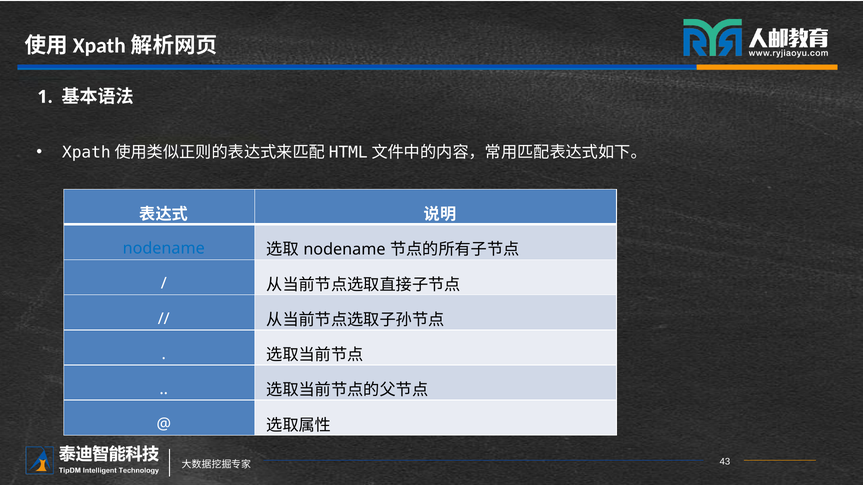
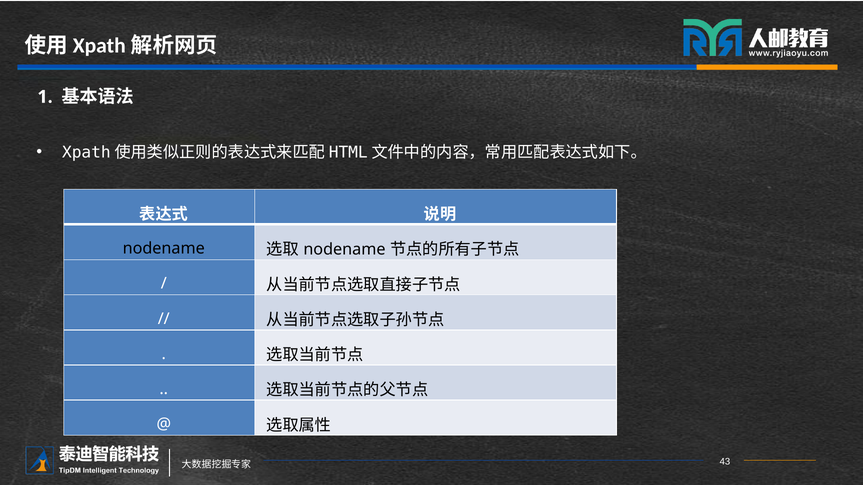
nodename at (164, 249) colour: blue -> black
